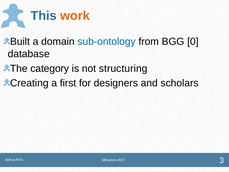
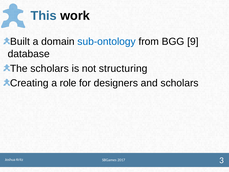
work colour: orange -> black
0: 0 -> 9
The category: category -> scholars
first: first -> role
